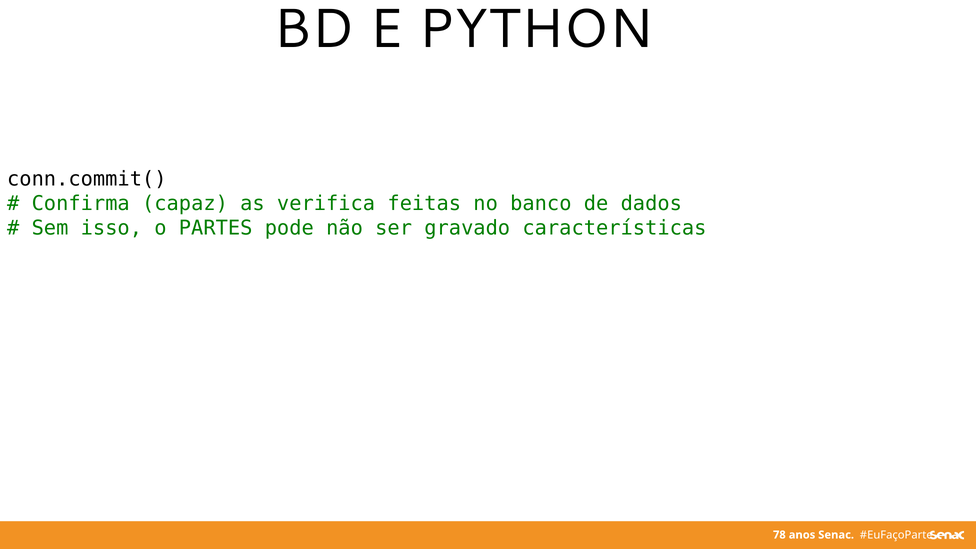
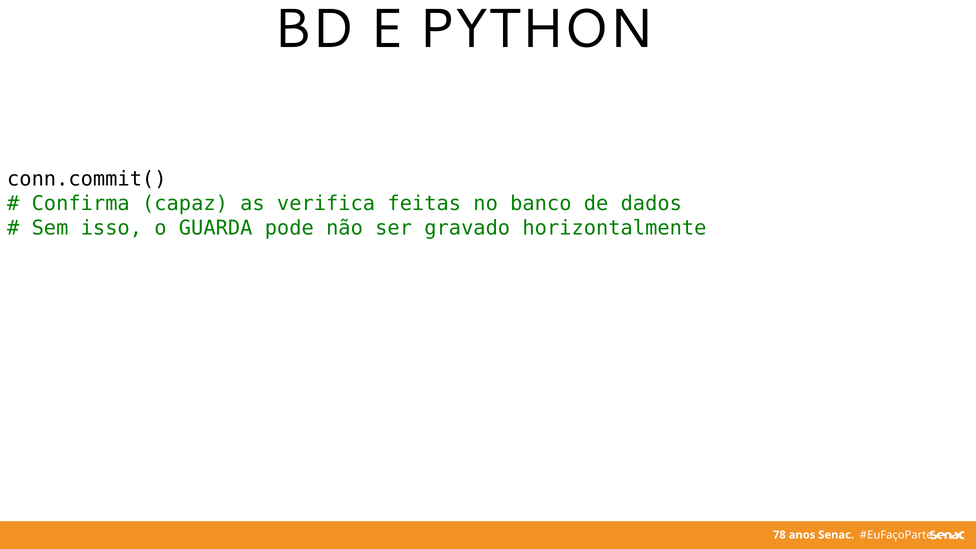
PARTES: PARTES -> GUARDA
características: características -> horizontalmente
